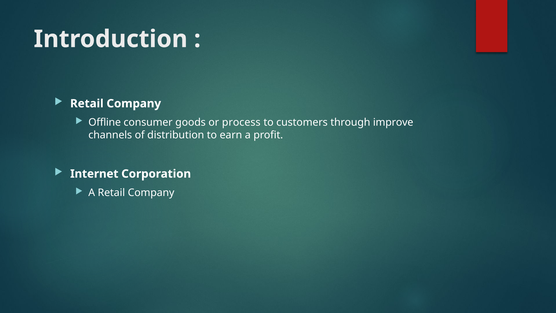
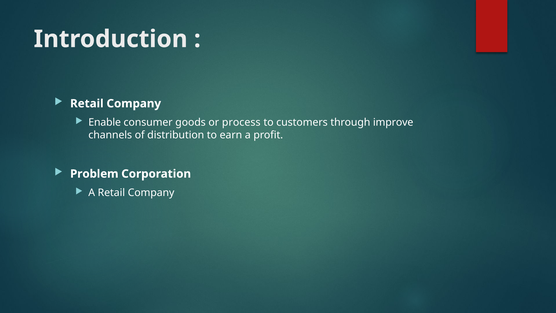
Offline: Offline -> Enable
Internet: Internet -> Problem
